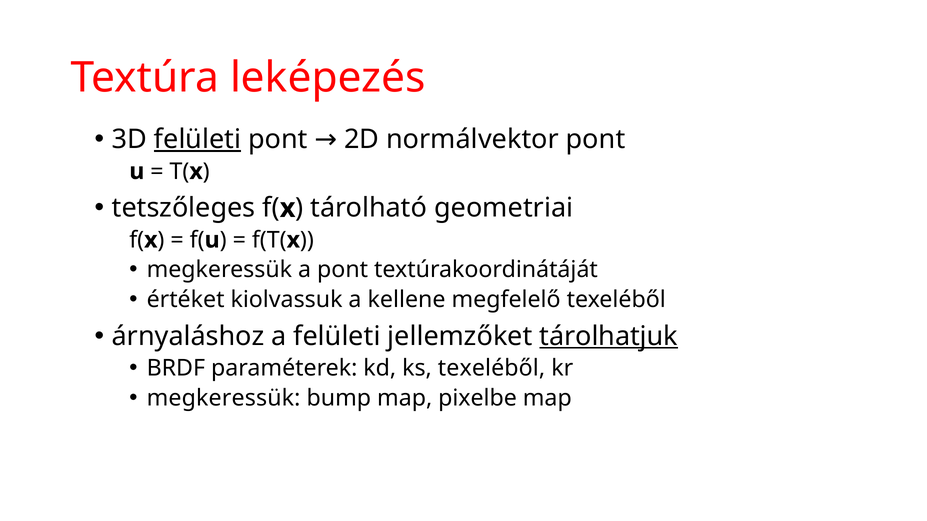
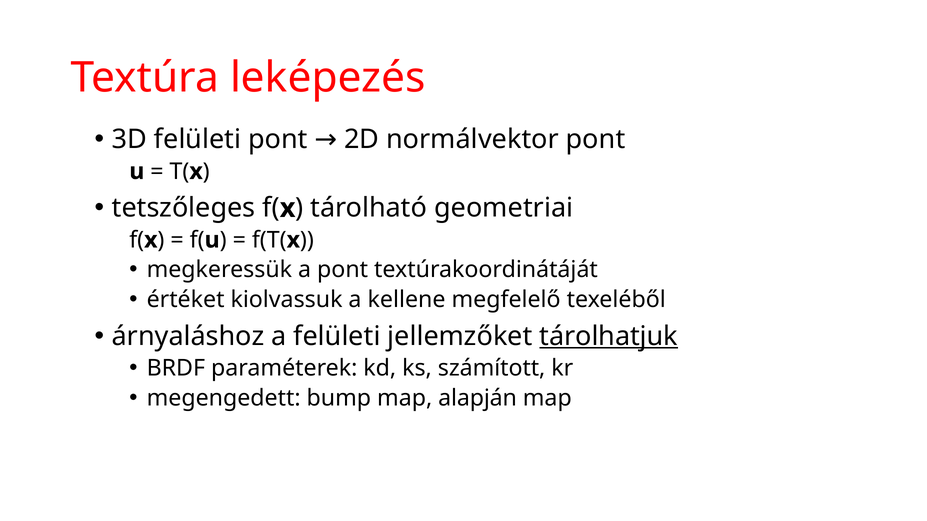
felületi at (198, 140) underline: present -> none
ks texeléből: texeléből -> számított
megkeressük at (224, 398): megkeressük -> megengedett
pixelbe: pixelbe -> alapján
